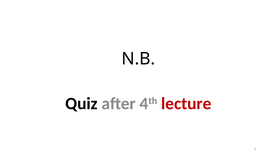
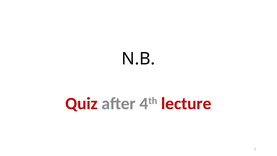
Quiz colour: black -> red
